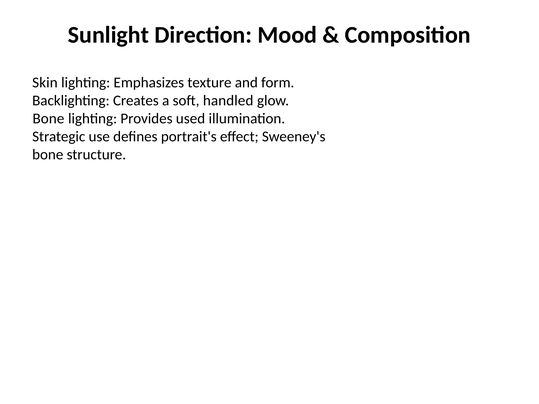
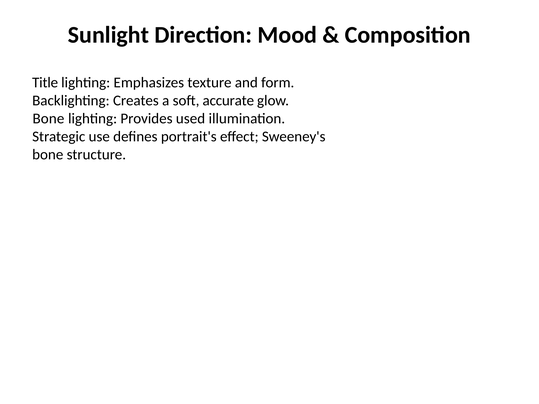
Skin: Skin -> Title
handled: handled -> accurate
